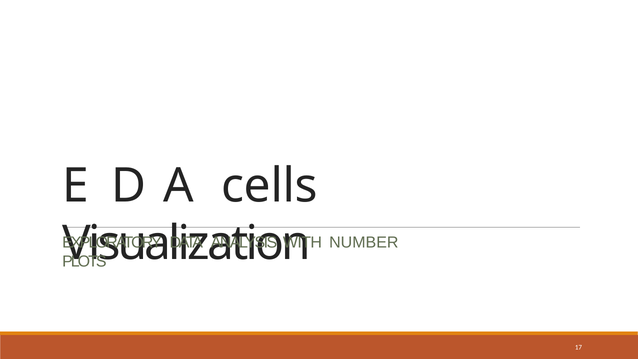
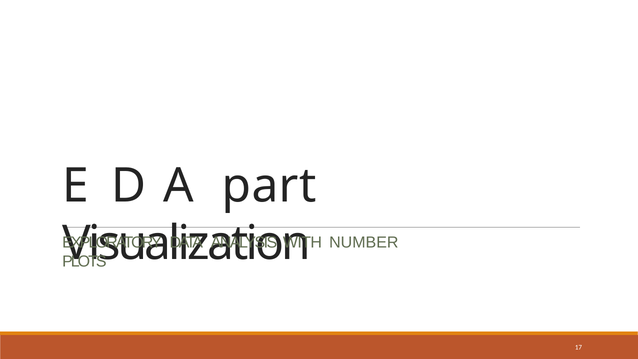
cells: cells -> part
